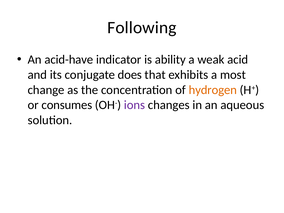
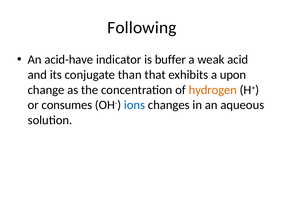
ability: ability -> buffer
does: does -> than
most: most -> upon
ions colour: purple -> blue
